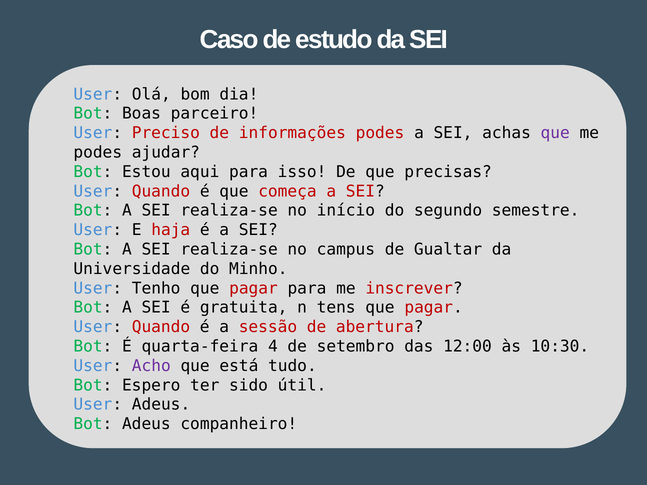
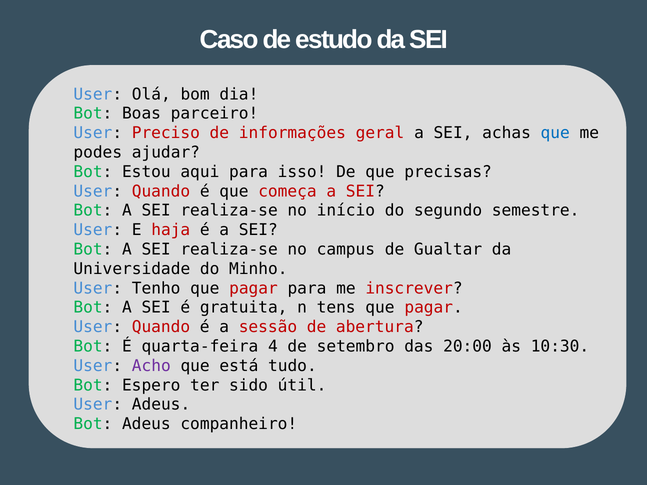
informações podes: podes -> geral
que at (555, 133) colour: purple -> blue
12:00: 12:00 -> 20:00
